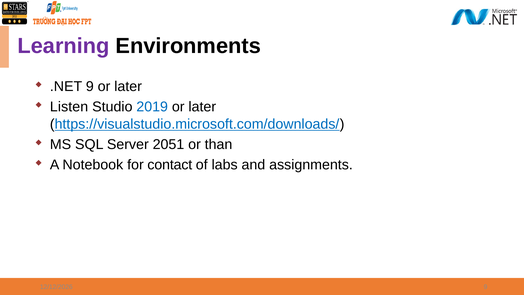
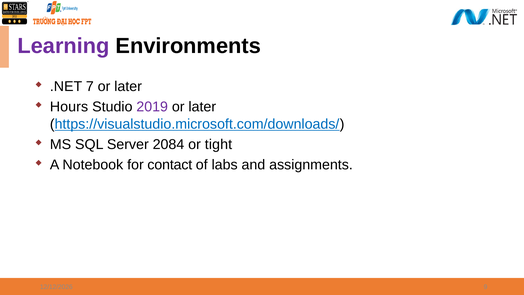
.NET 9: 9 -> 7
Listen: Listen -> Hours
2019 colour: blue -> purple
2051: 2051 -> 2084
than: than -> tight
